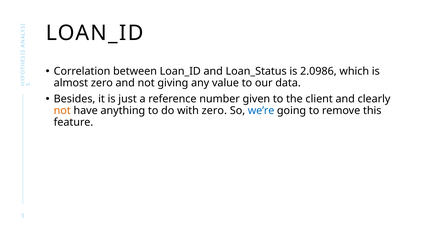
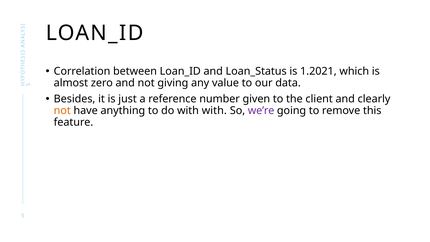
2.0986: 2.0986 -> 1.2021
with zero: zero -> with
we’re colour: blue -> purple
